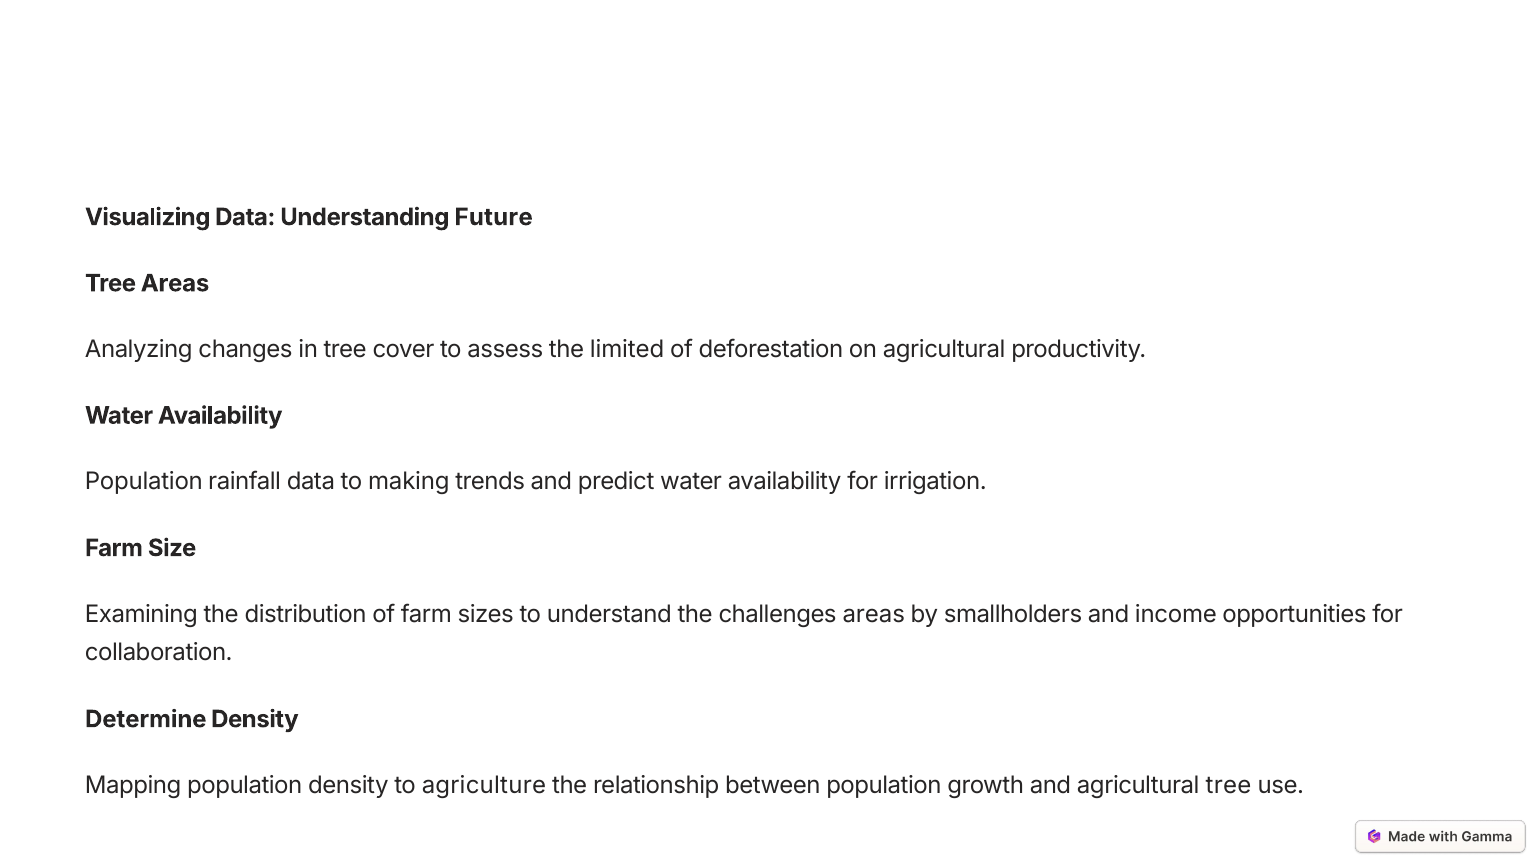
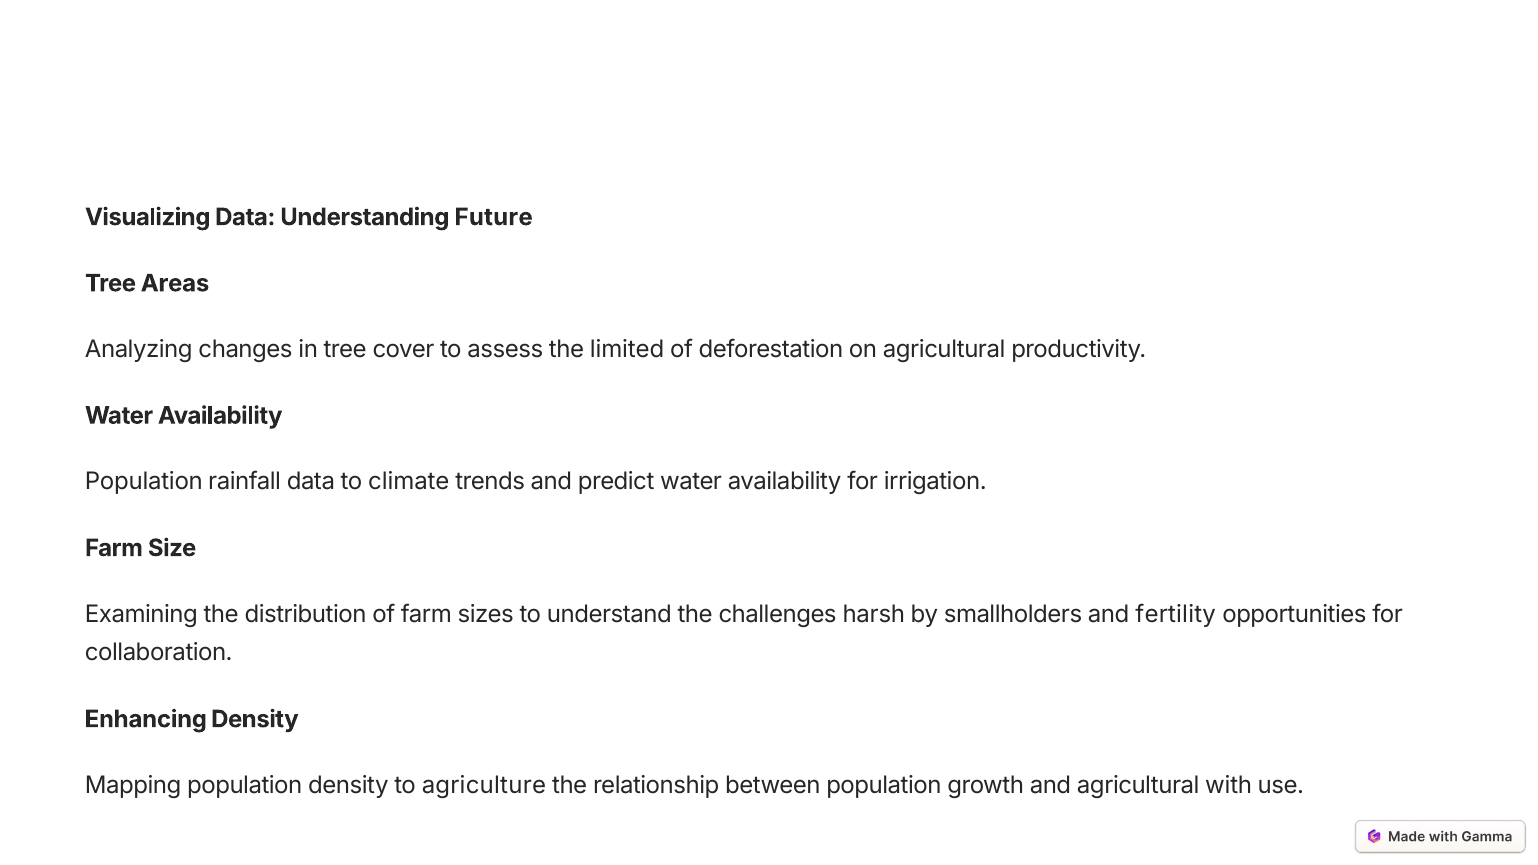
making: making -> climate
challenges areas: areas -> harsh
income: income -> fertility
Determine: Determine -> Enhancing
agricultural tree: tree -> with
